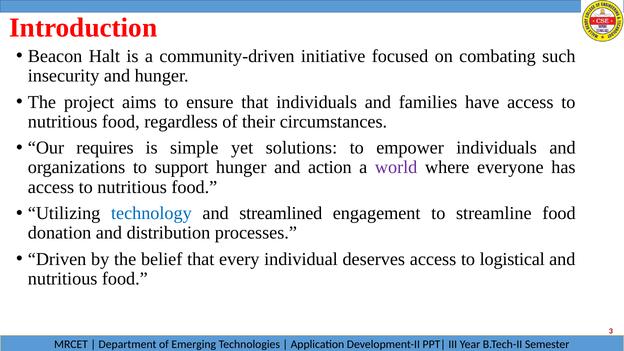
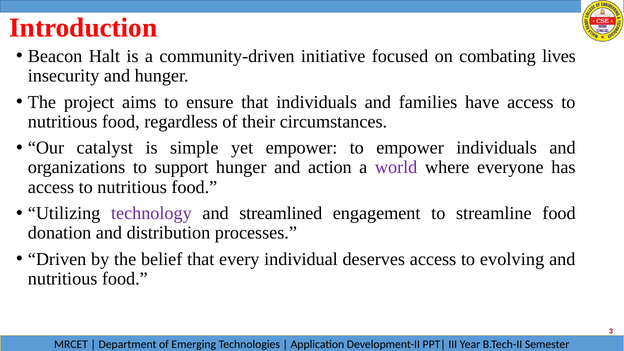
such: such -> lives
requires: requires -> catalyst
yet solutions: solutions -> empower
technology colour: blue -> purple
logistical: logistical -> evolving
